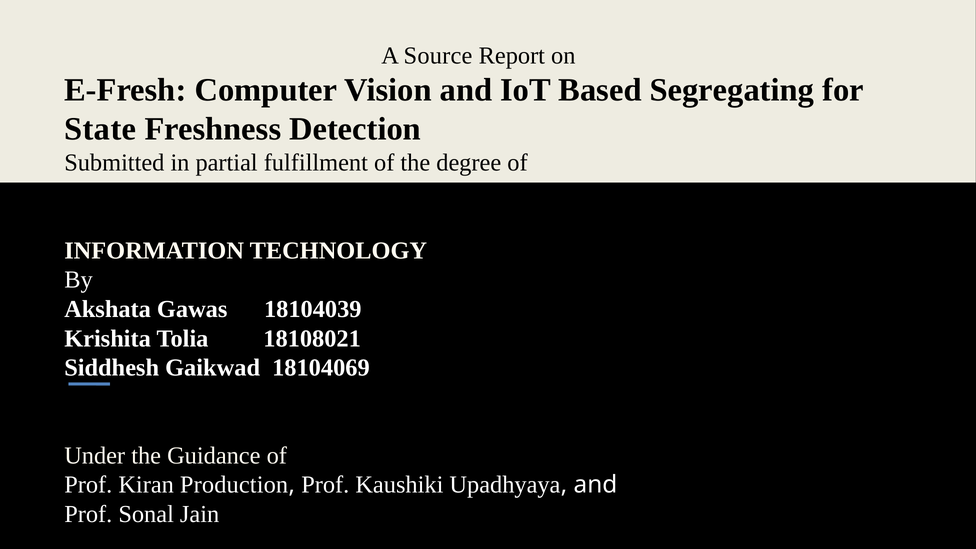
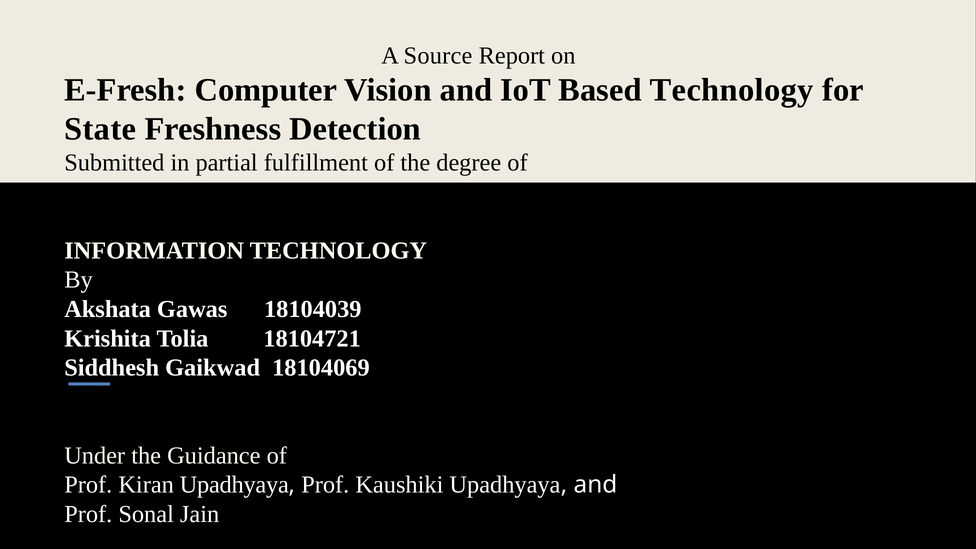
Based Segregating: Segregating -> Technology
18108021: 18108021 -> 18104721
Kiran Production: Production -> Upadhyaya
